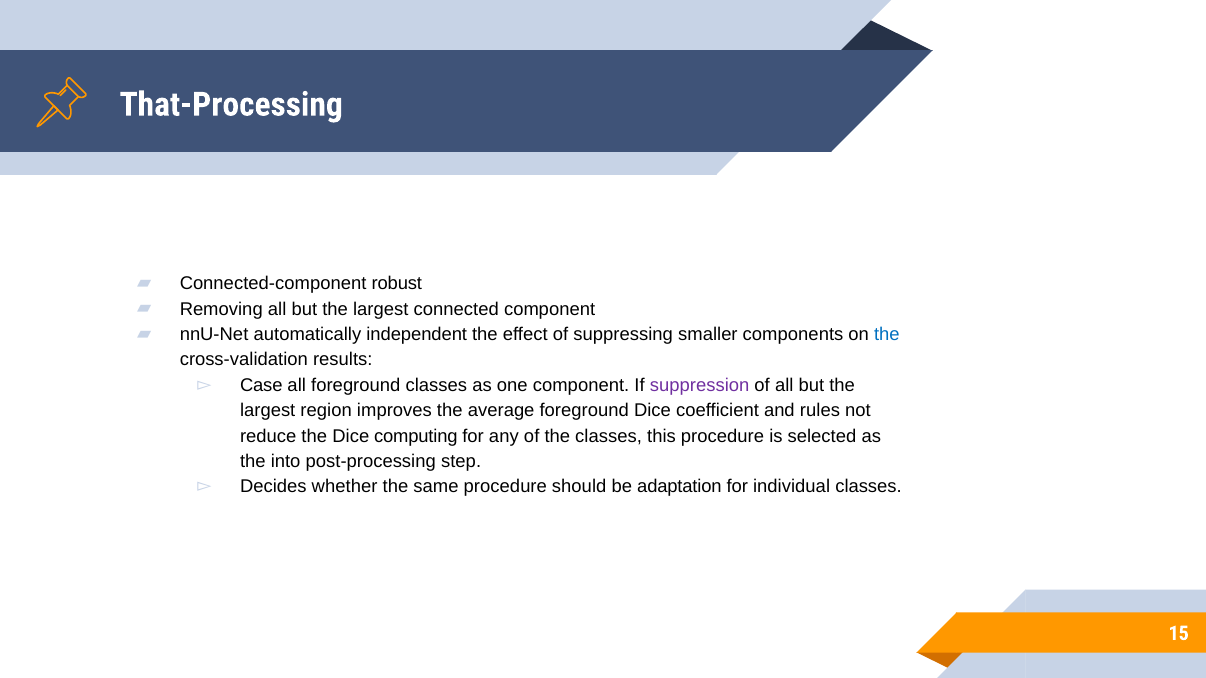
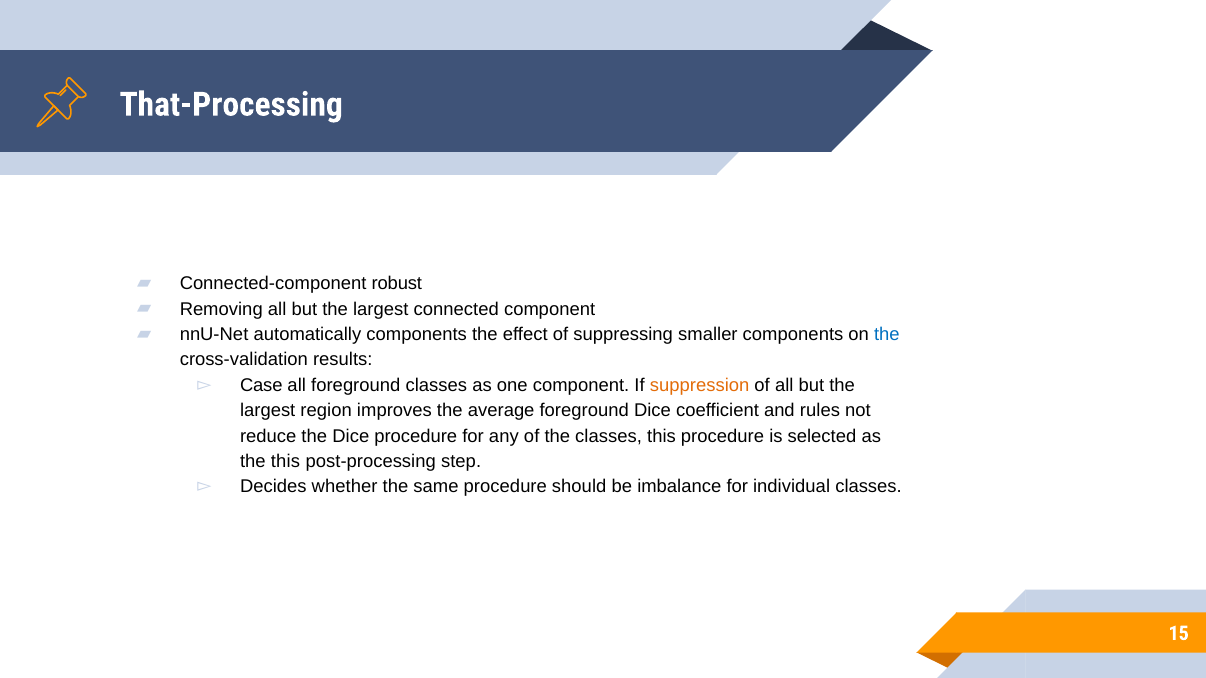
automatically independent: independent -> components
suppression colour: purple -> orange
Dice computing: computing -> procedure
the into: into -> this
adaptation: adaptation -> imbalance
